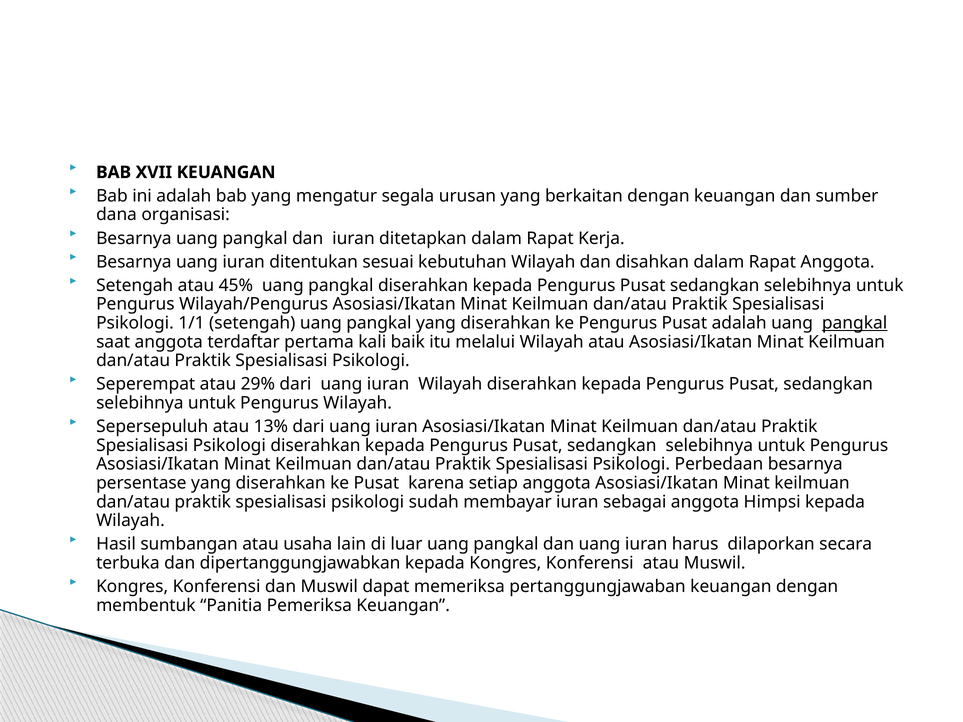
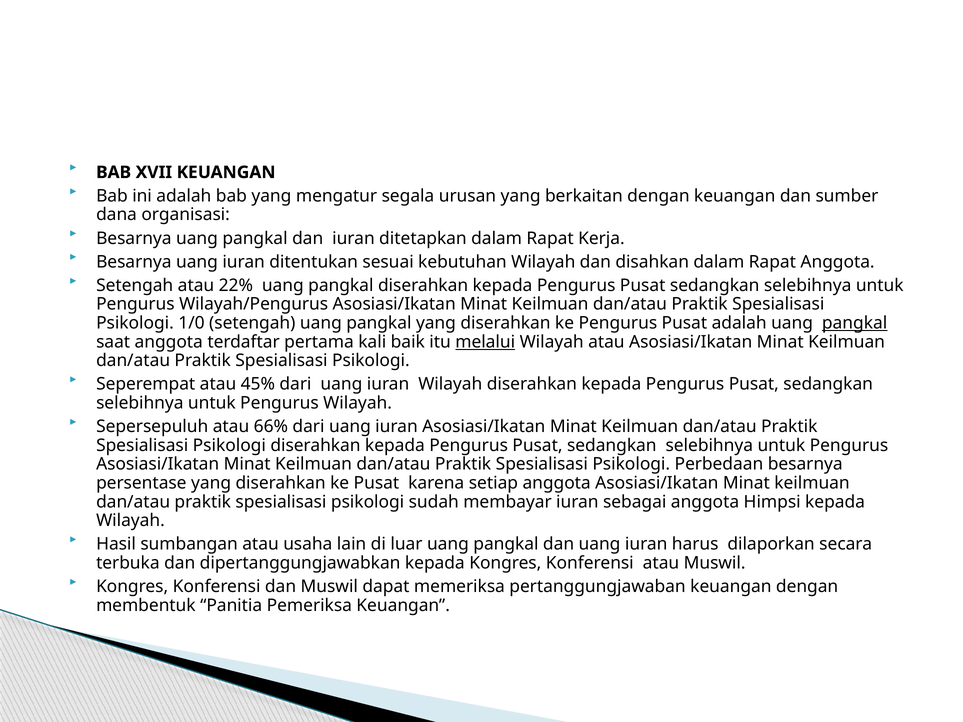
45%: 45% -> 22%
1/1: 1/1 -> 1/0
melalui underline: none -> present
29%: 29% -> 45%
13%: 13% -> 66%
